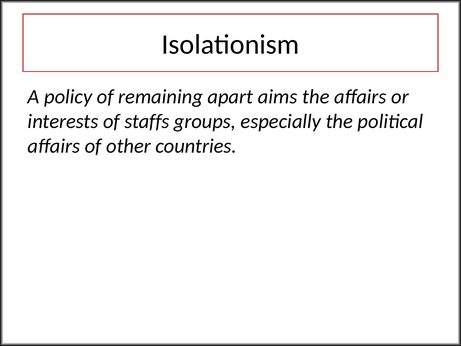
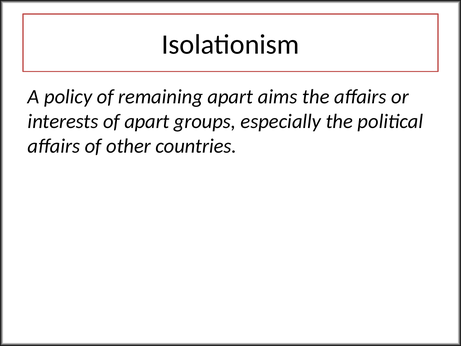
of staffs: staffs -> apart
